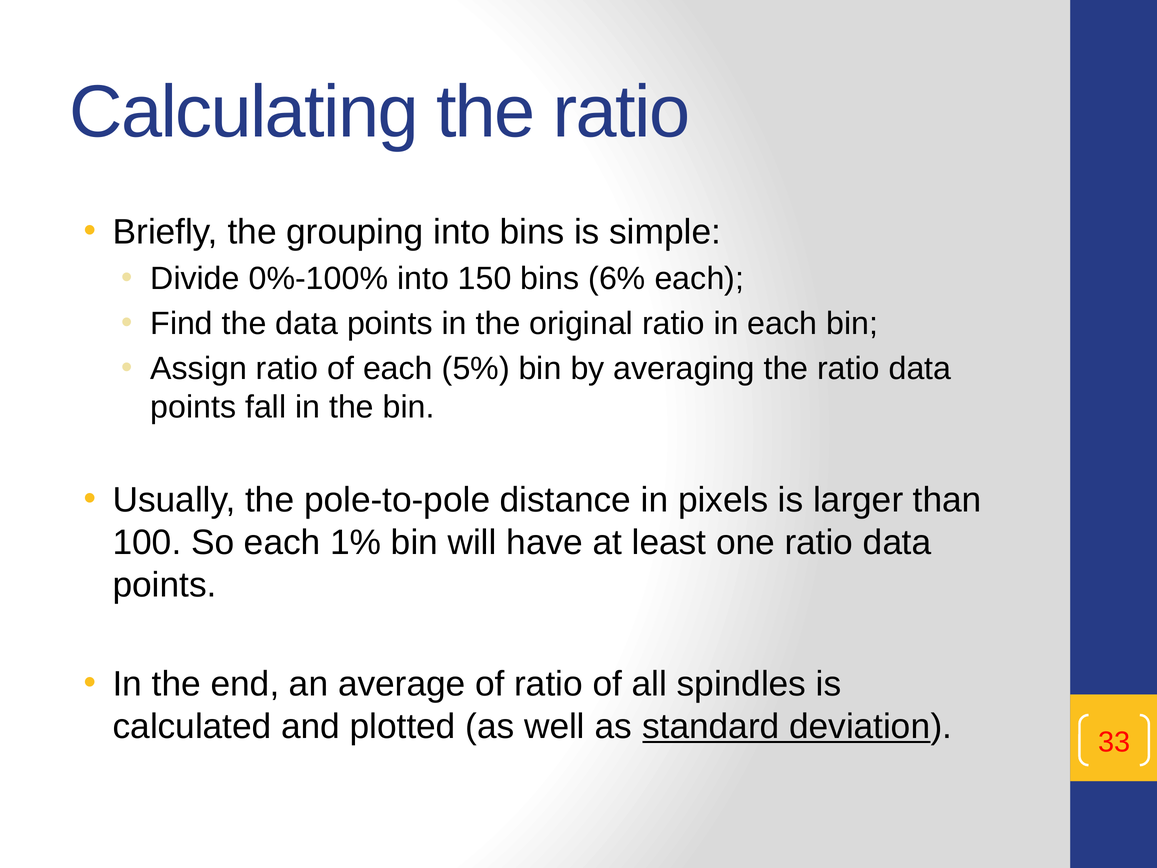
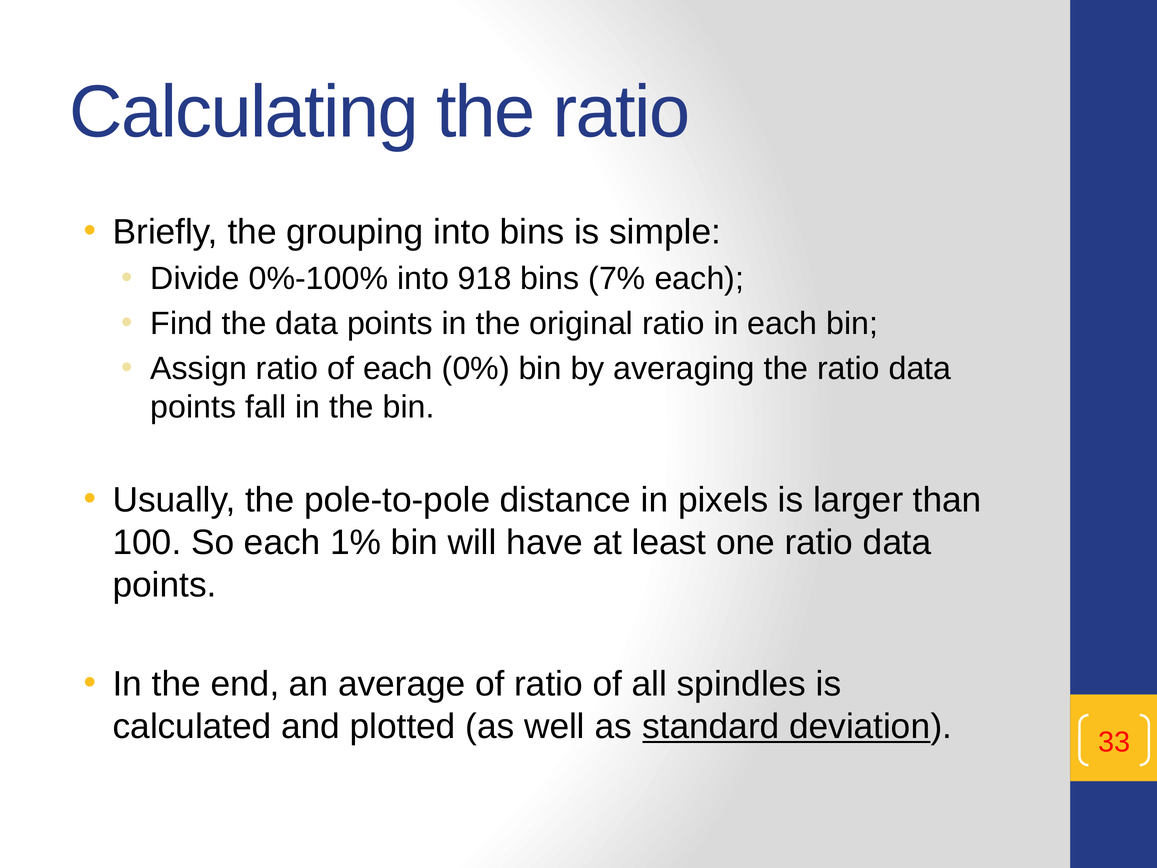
150: 150 -> 918
6%: 6% -> 7%
5%: 5% -> 0%
